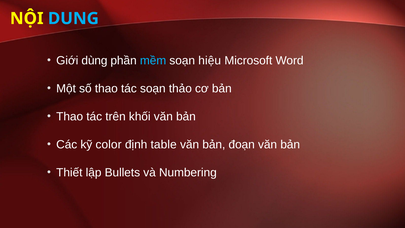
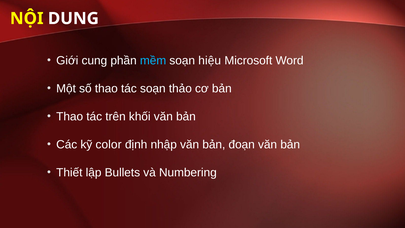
DUNG colour: light blue -> white
dùng: dùng -> cung
table: table -> nhập
